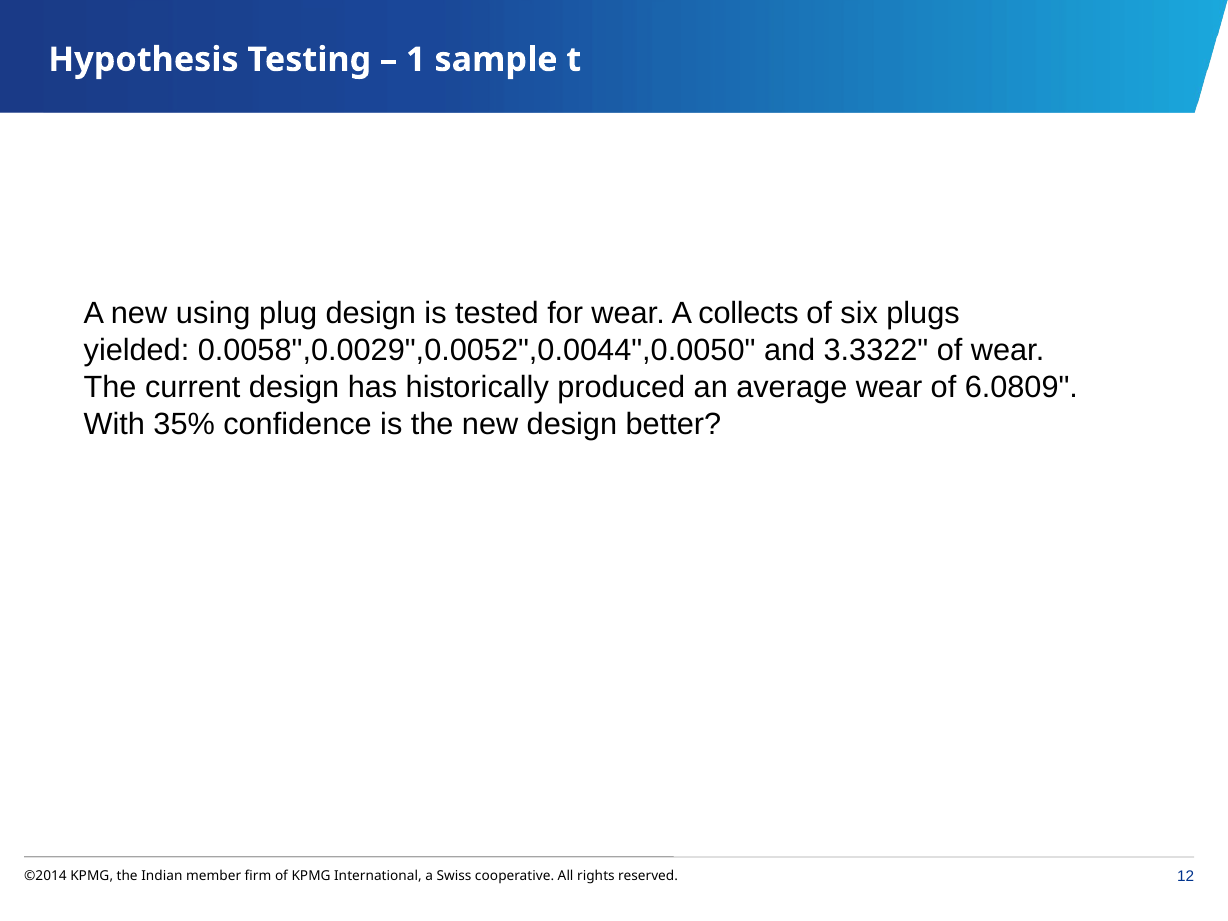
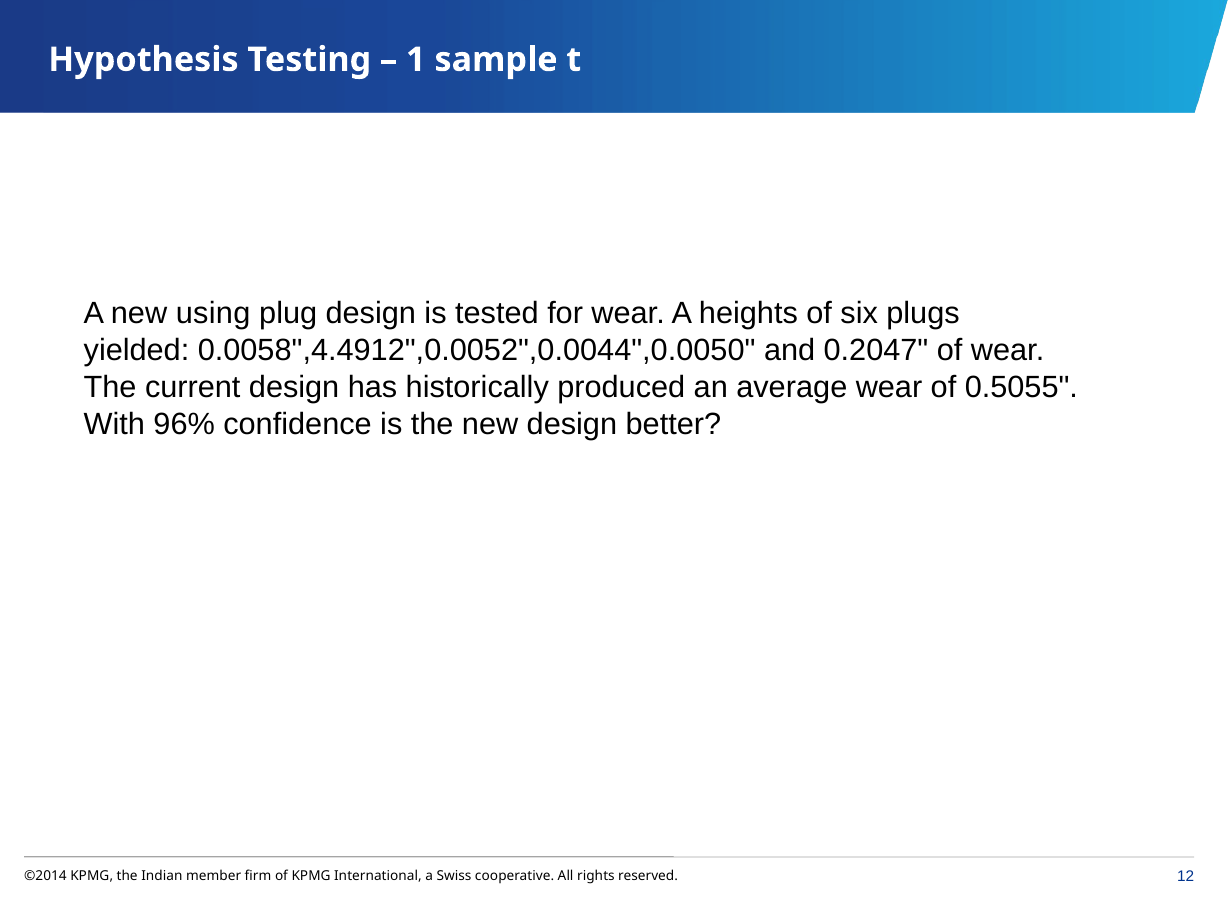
collects: collects -> heights
0.0058",0.0029",0.0052",0.0044",0.0050: 0.0058",0.0029",0.0052",0.0044",0.0050 -> 0.0058",4.4912",0.0052",0.0044",0.0050
3.3322: 3.3322 -> 0.2047
6.0809: 6.0809 -> 0.5055
35%: 35% -> 96%
